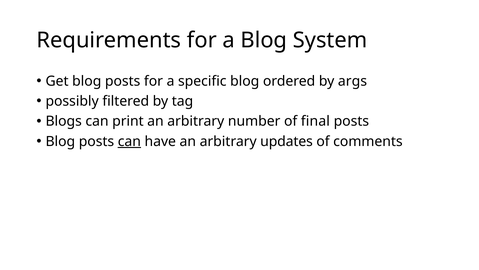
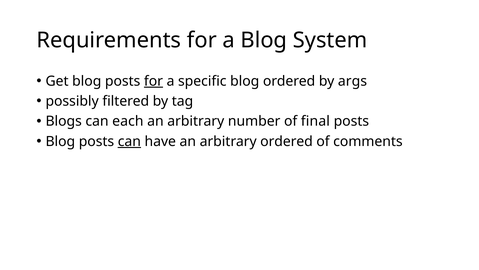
for at (153, 81) underline: none -> present
print: print -> each
arbitrary updates: updates -> ordered
